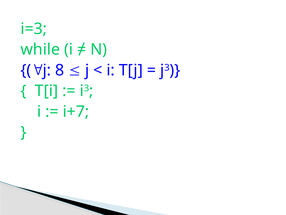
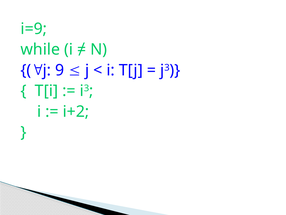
i=3: i=3 -> i=9
8: 8 -> 9
i+7: i+7 -> i+2
